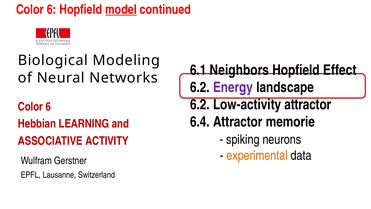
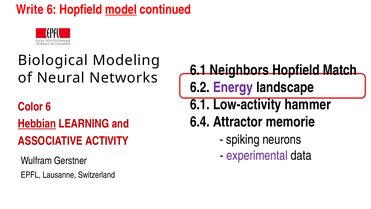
Color at (30, 10): Color -> Write
Effect: Effect -> Match
6.2 at (200, 104): 6.2 -> 6.1
Low-activity attractor: attractor -> hammer
Hebbian underline: none -> present
experimental colour: orange -> purple
